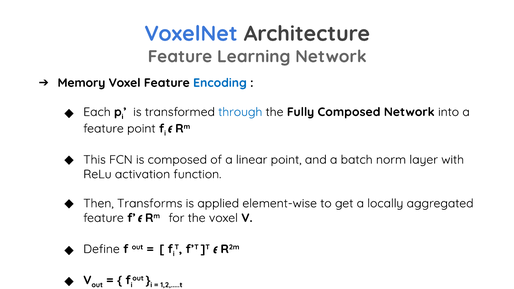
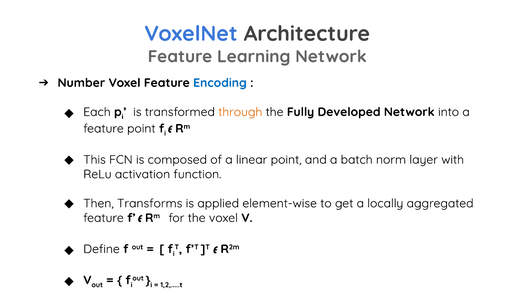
Memory: Memory -> Number
through colour: blue -> orange
Fully Composed: Composed -> Developed
